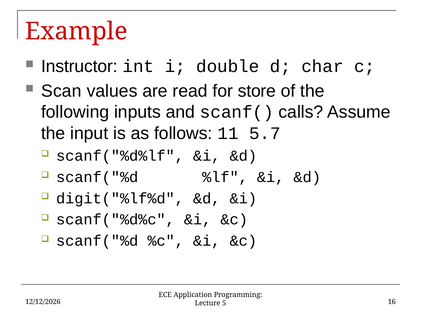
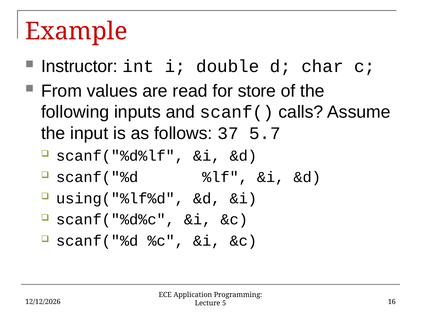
Scan: Scan -> From
11: 11 -> 37
digit("%lf%d: digit("%lf%d -> using("%lf%d
